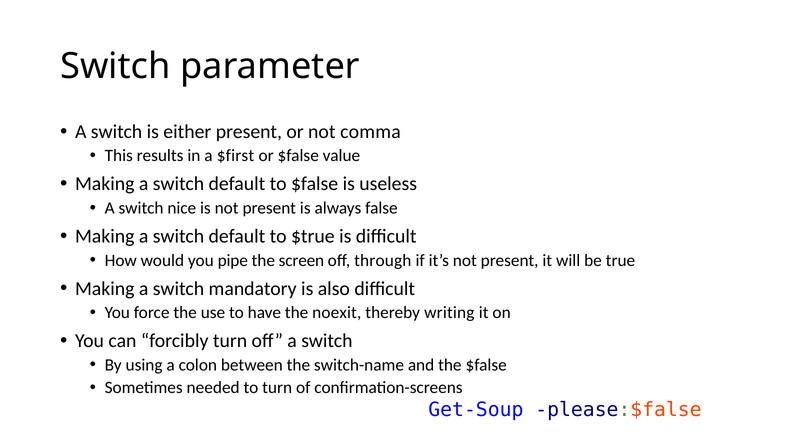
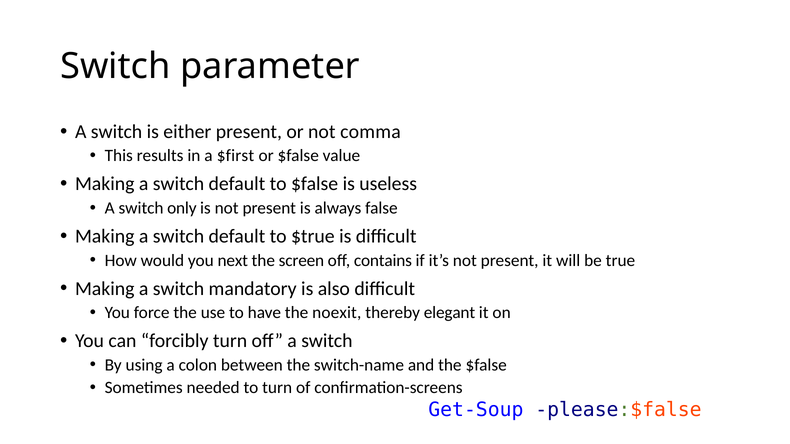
nice: nice -> only
pipe: pipe -> next
through: through -> contains
writing: writing -> elegant
